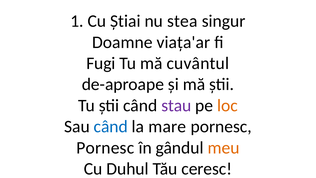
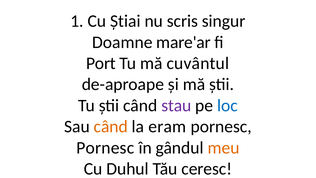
stea: stea -> scris
viața'ar: viața'ar -> mare'ar
Fugi: Fugi -> Port
loc colour: orange -> blue
când at (111, 126) colour: blue -> orange
mare: mare -> eram
